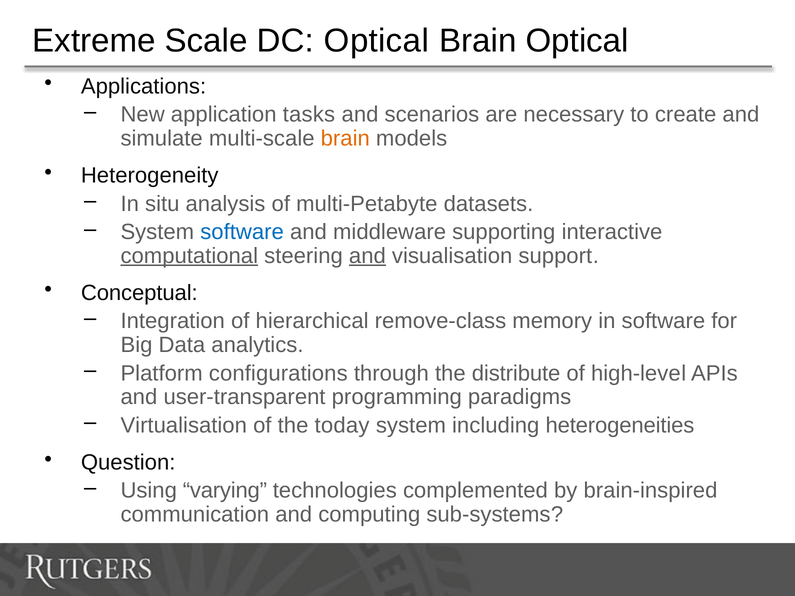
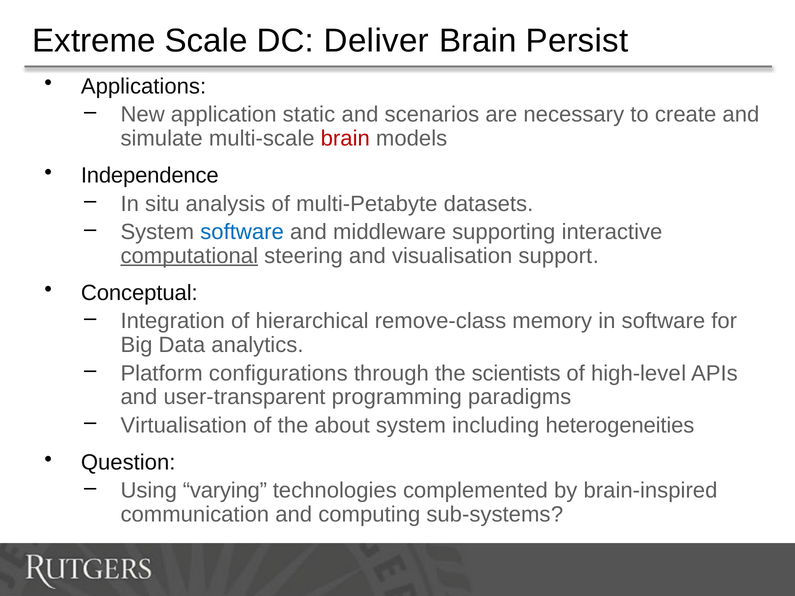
DC Optical: Optical -> Deliver
Brain Optical: Optical -> Persist
tasks: tasks -> static
brain at (345, 138) colour: orange -> red
Heterogeneity: Heterogeneity -> Independence
and at (367, 256) underline: present -> none
distribute: distribute -> scientists
today: today -> about
